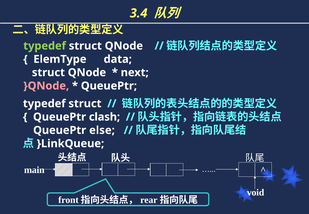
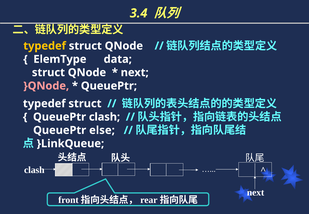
typedef at (45, 46) colour: light green -> yellow
main at (34, 170): main -> clash
void at (256, 192): void -> next
